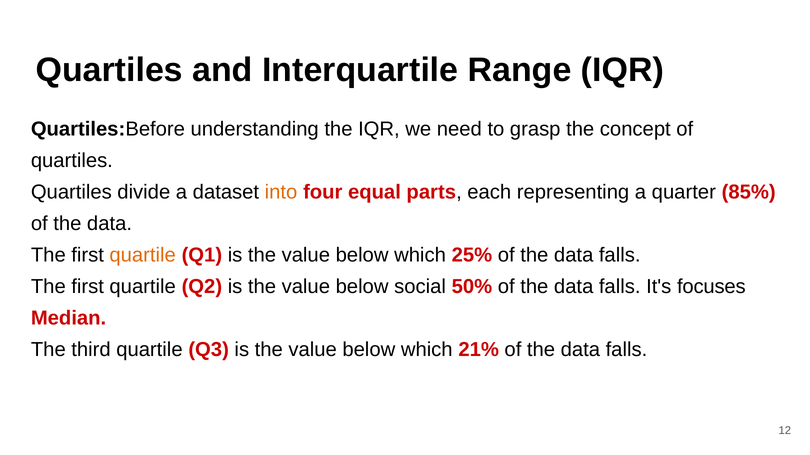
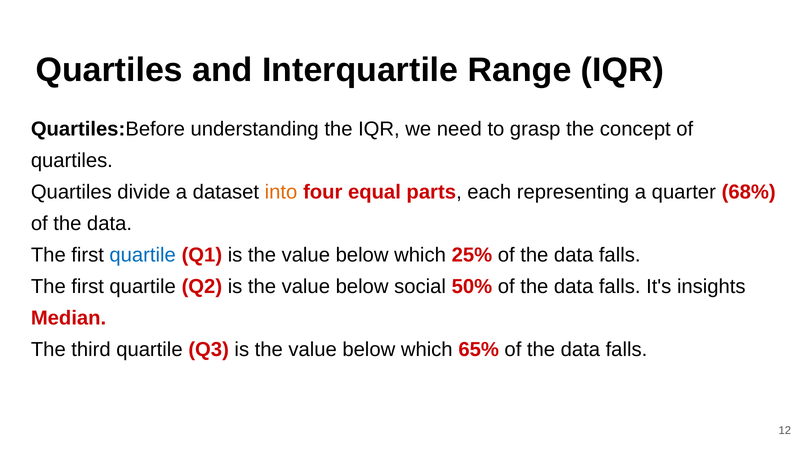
85%: 85% -> 68%
quartile at (143, 256) colour: orange -> blue
focuses: focuses -> insights
21%: 21% -> 65%
